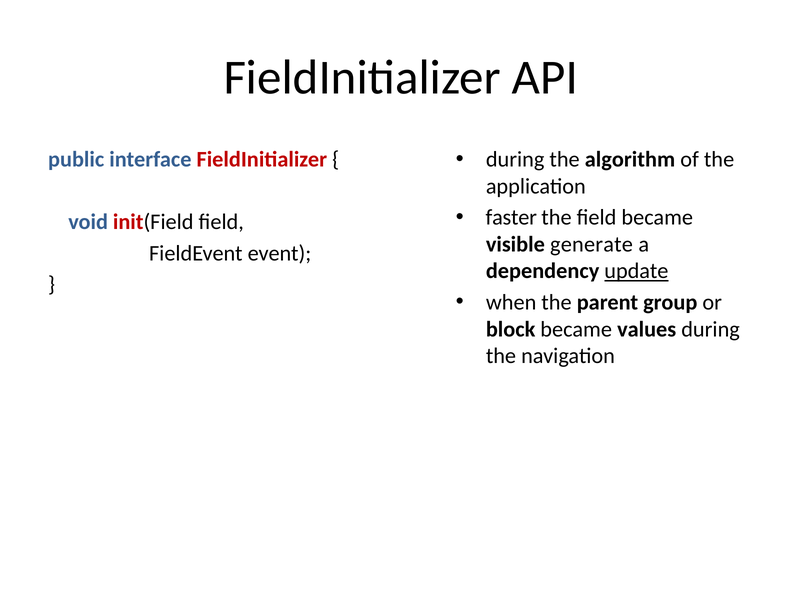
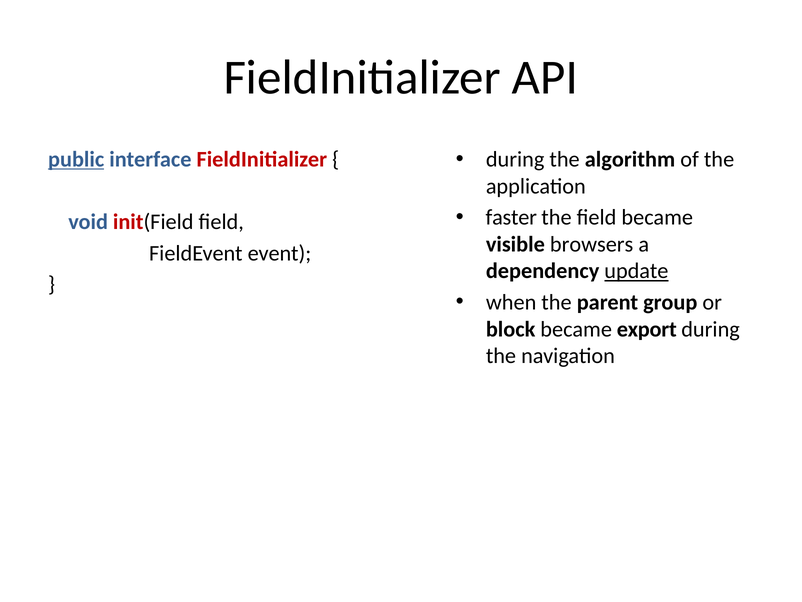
public underline: none -> present
generate: generate -> browsers
values: values -> export
